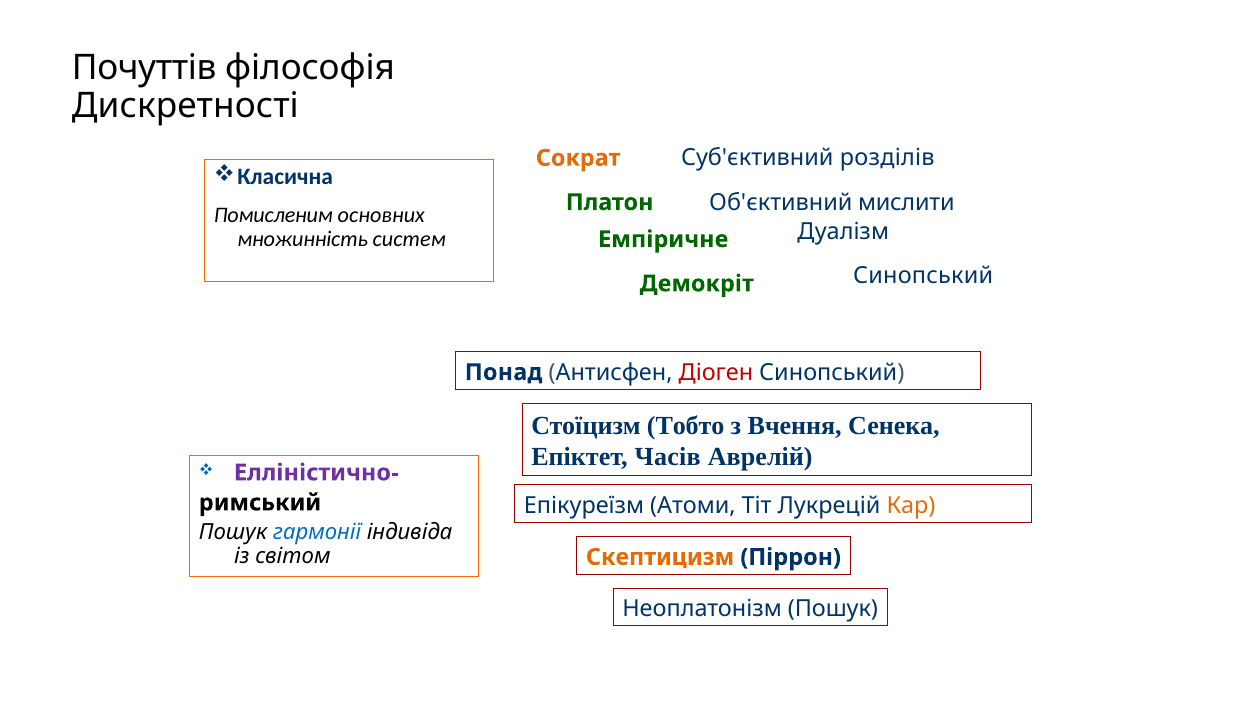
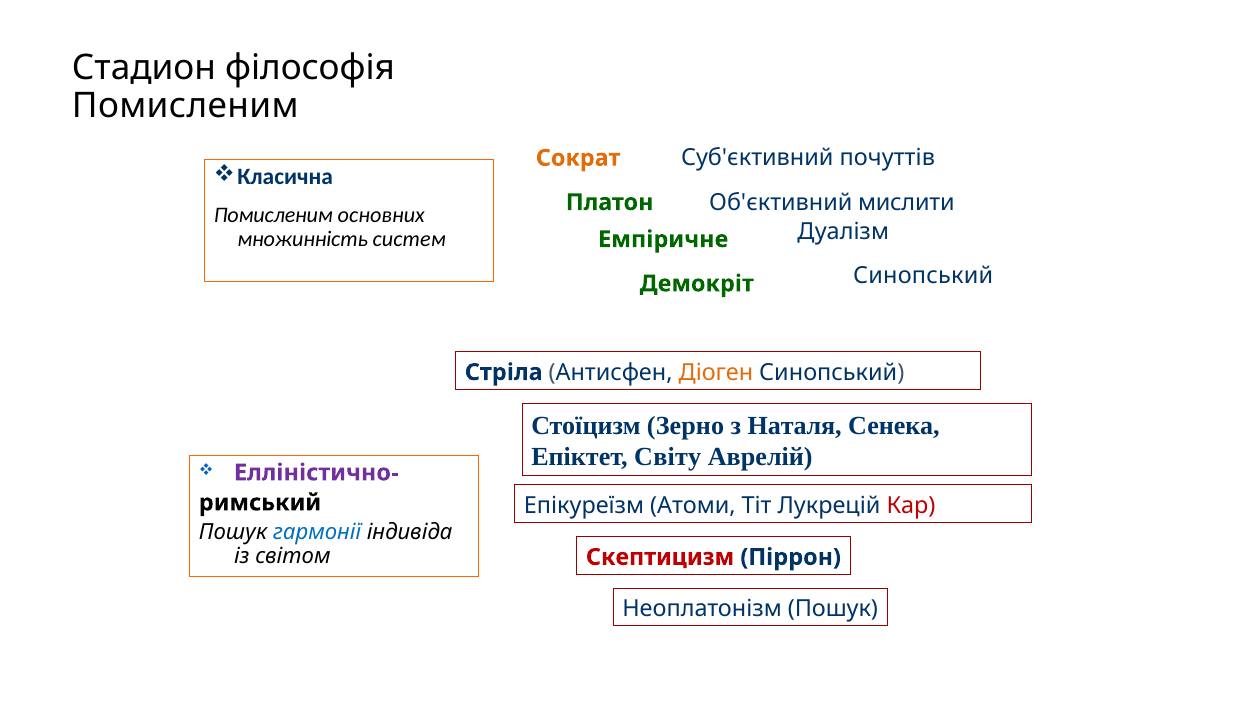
Почуттів: Почуттів -> Стадион
Дискретності at (185, 106): Дискретності -> Помисленим
розділів: розділів -> почуттів
Понад: Понад -> Стріла
Діоген colour: red -> orange
Тобто: Тобто -> Зерно
Вчення: Вчення -> Наталя
Часів: Часів -> Світу
Кар colour: orange -> red
Скептицизм colour: orange -> red
